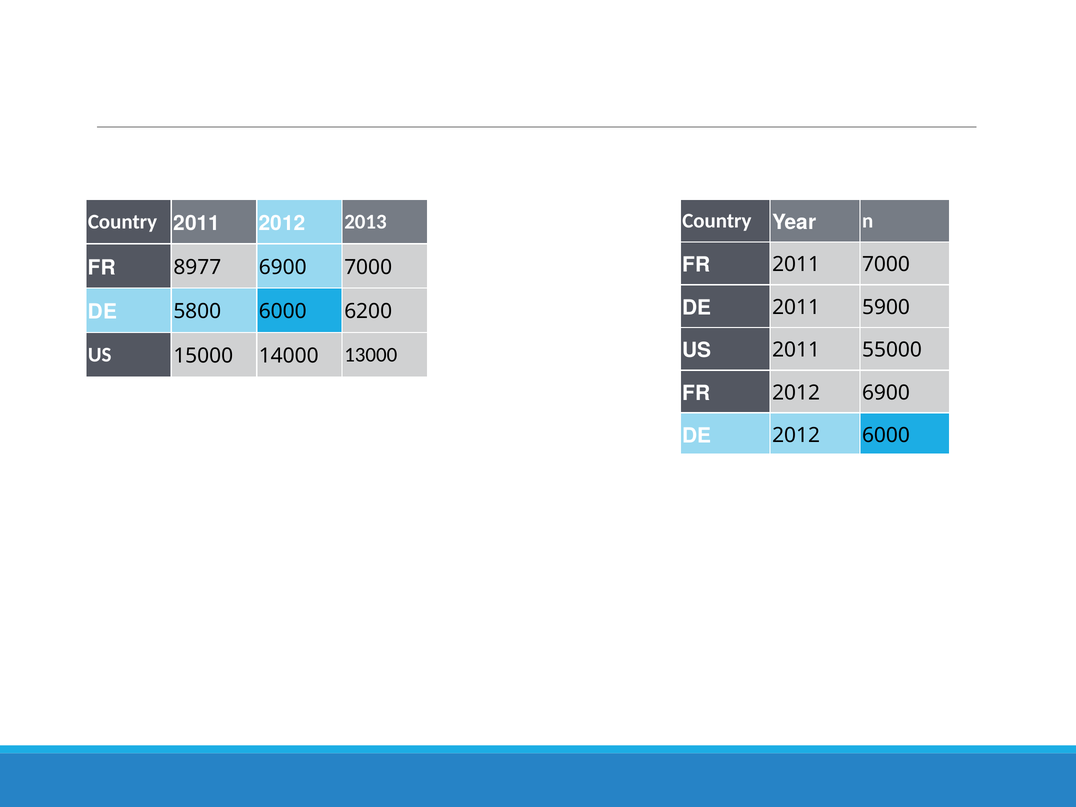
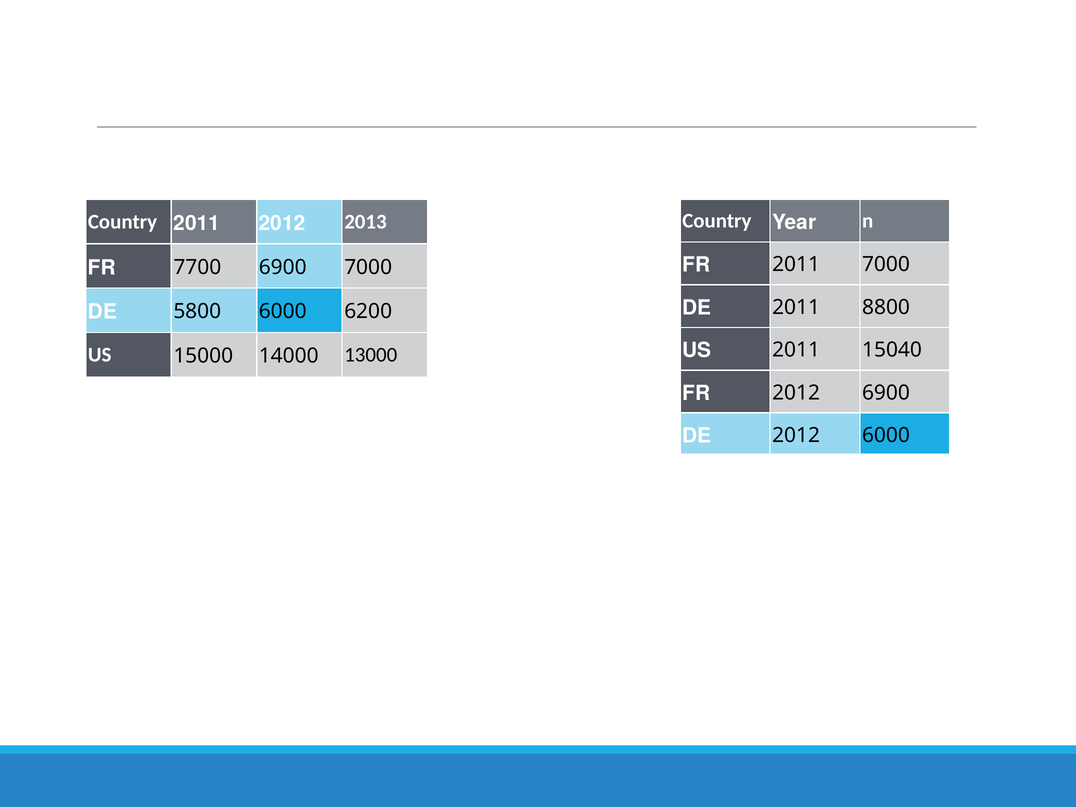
8977: 8977 -> 7700
5900: 5900 -> 8800
55000: 55000 -> 15040
